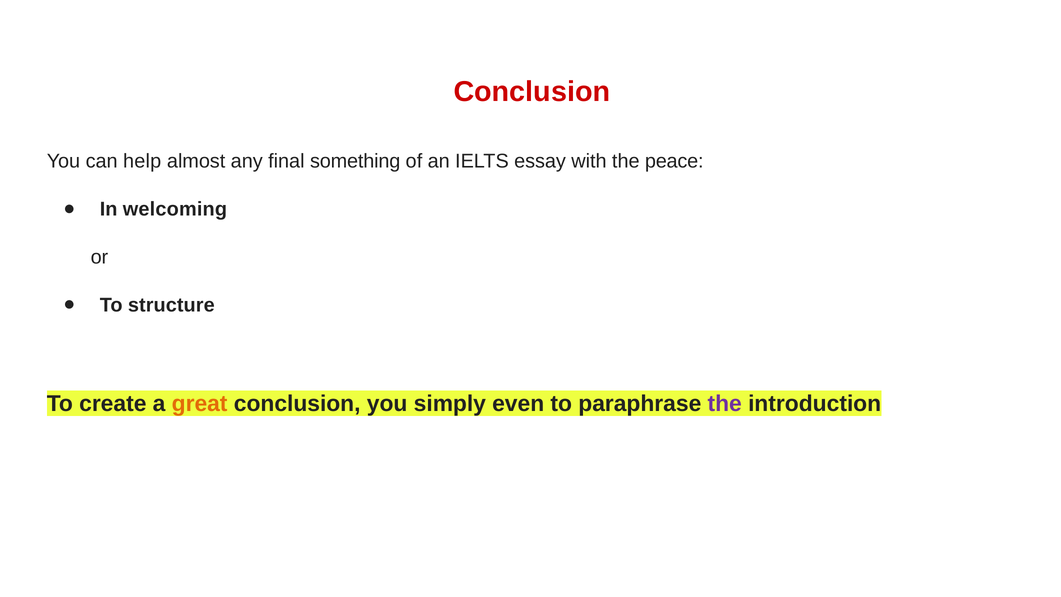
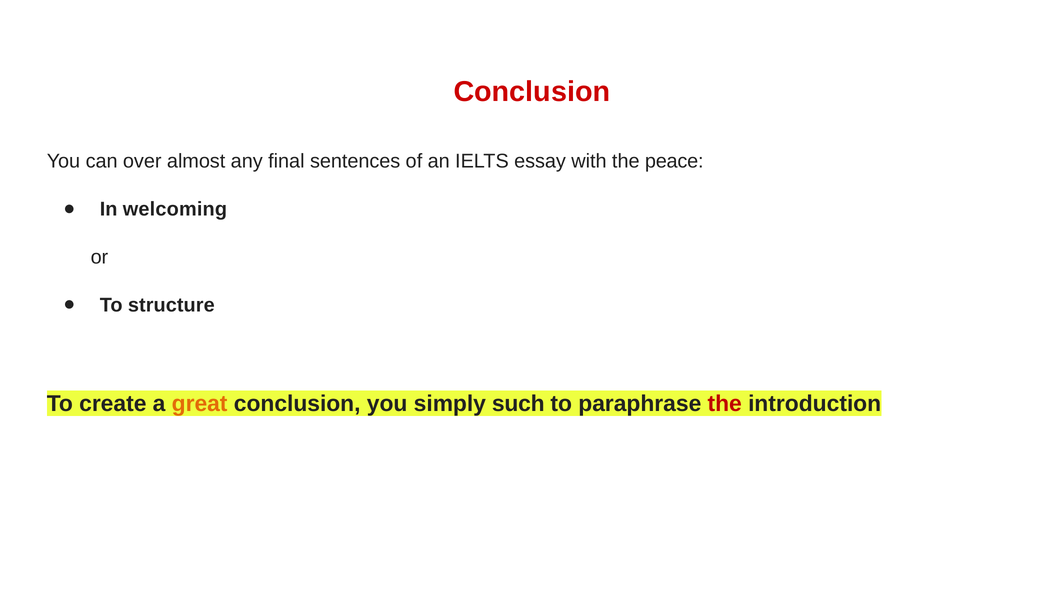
help: help -> over
something: something -> sentences
even: even -> such
the at (725, 403) colour: purple -> red
